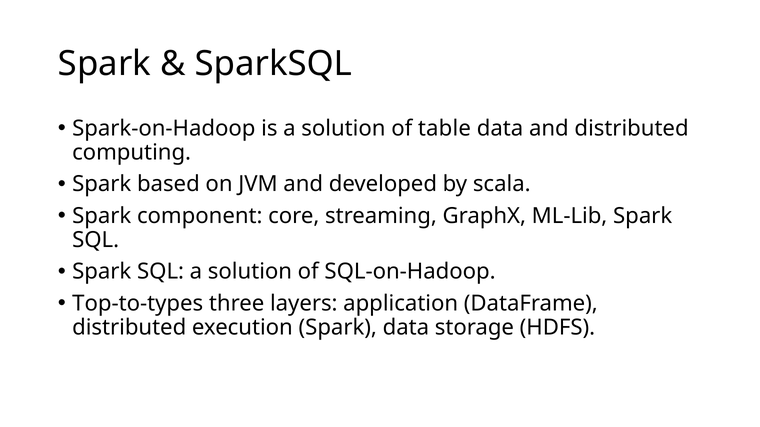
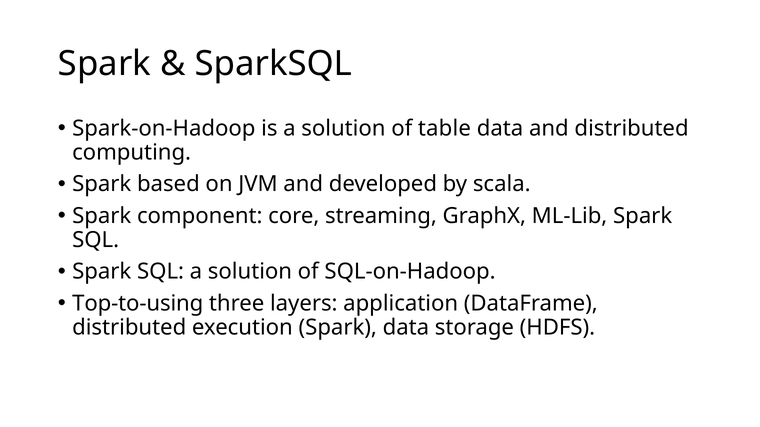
Top-to-types: Top-to-types -> Top-to-using
